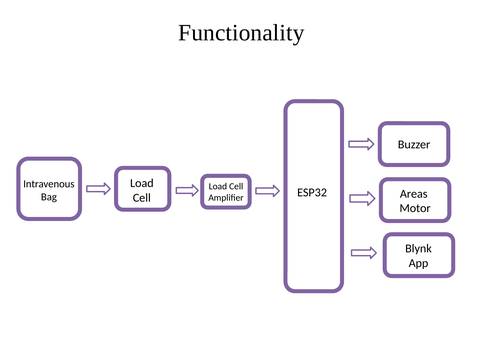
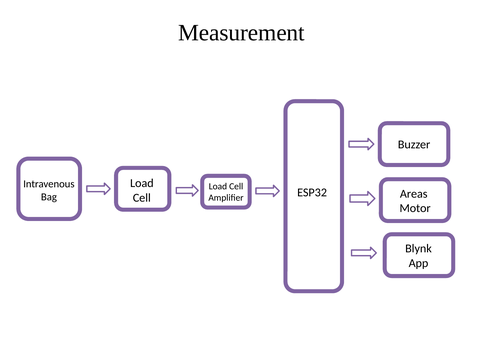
Functionality: Functionality -> Measurement
